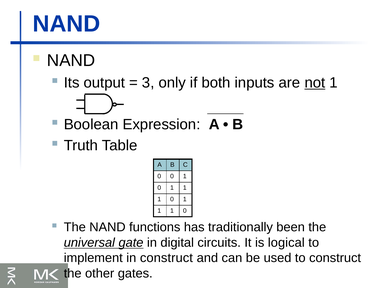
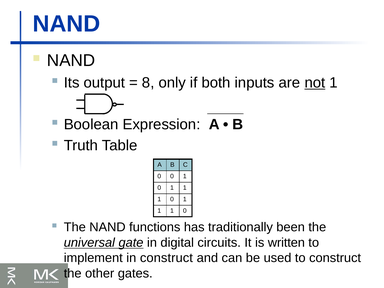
3: 3 -> 8
logical: logical -> written
